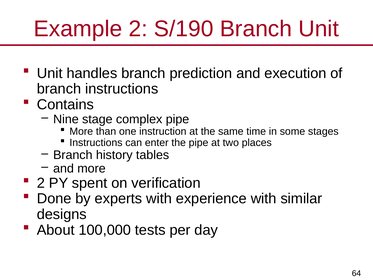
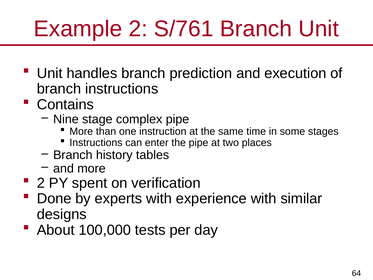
S/190: S/190 -> S/761
